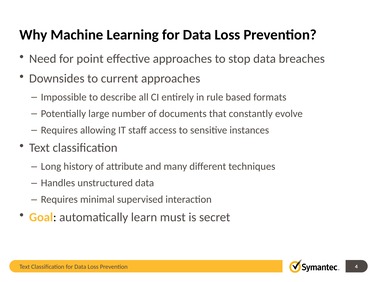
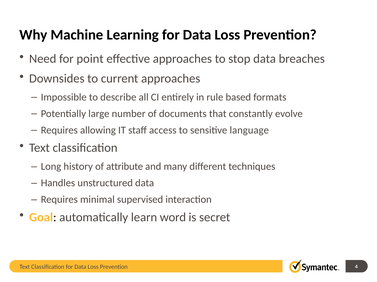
instances: instances -> language
must: must -> word
